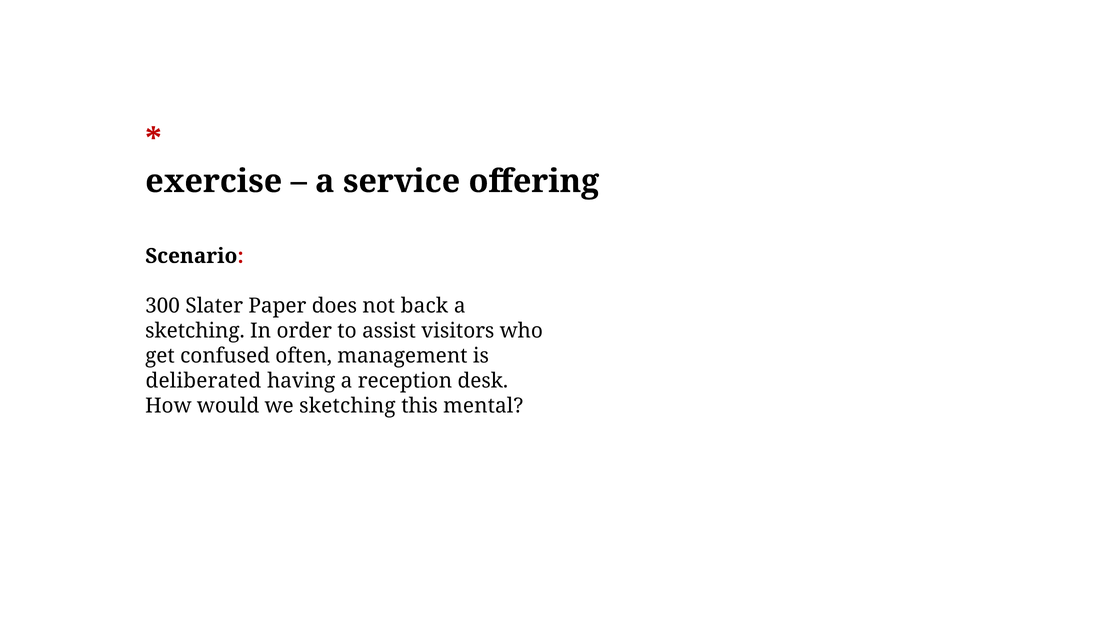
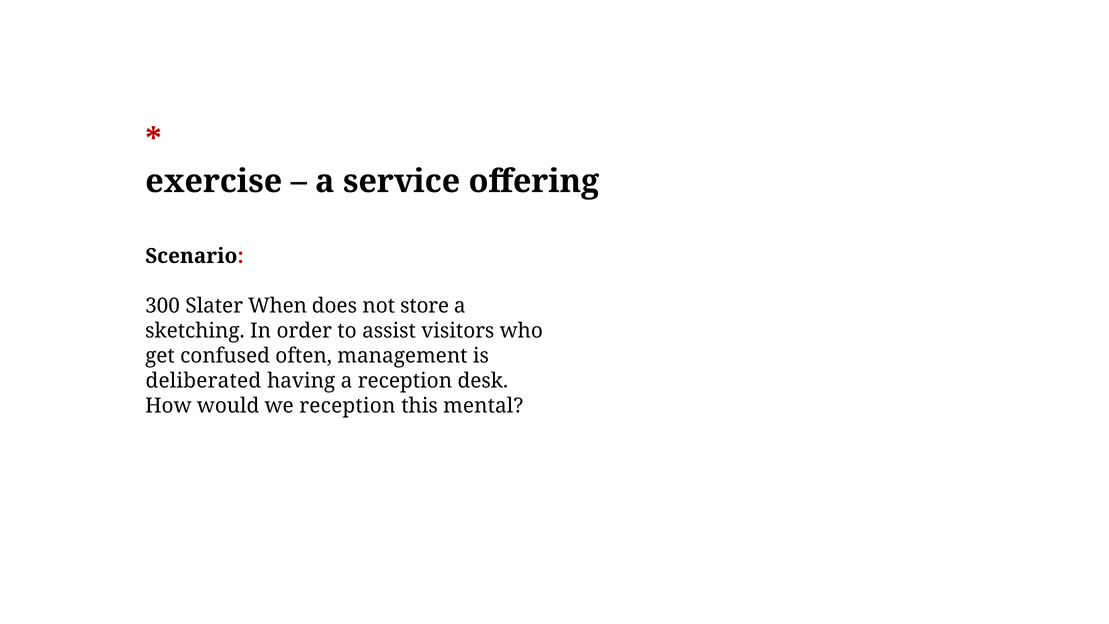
Paper: Paper -> When
back: back -> store
we sketching: sketching -> reception
